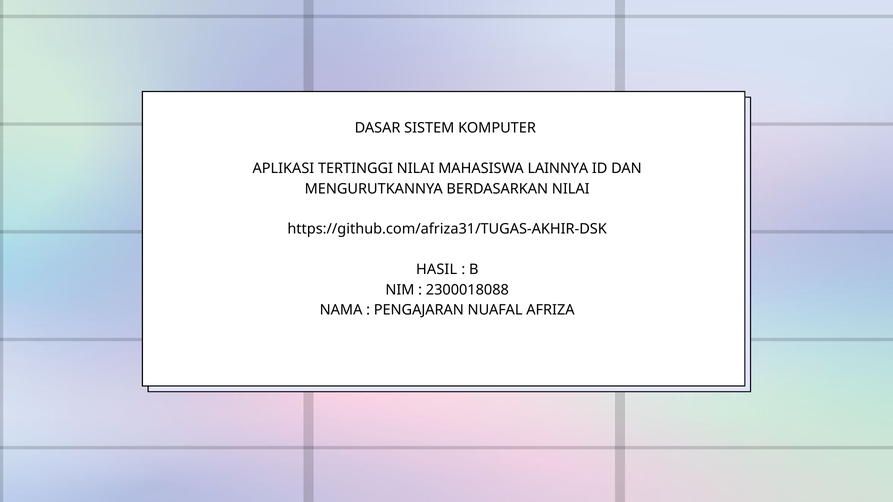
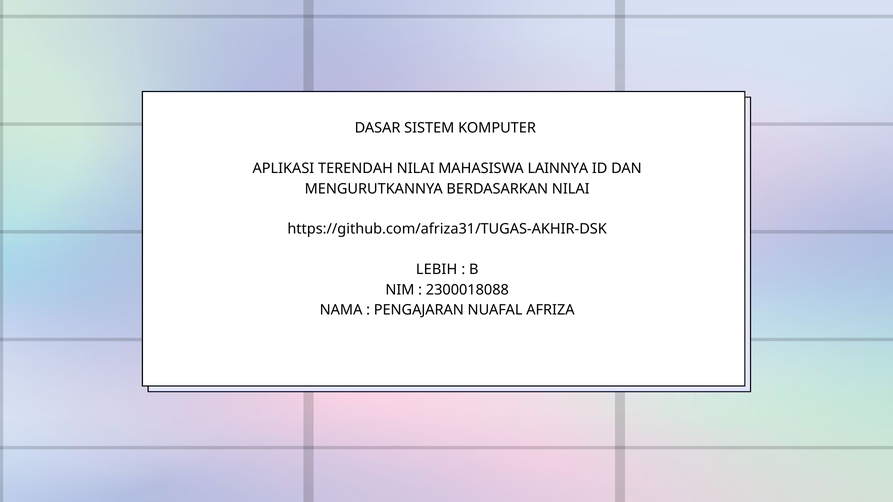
TERTINGGI: TERTINGGI -> TERENDAH
HASIL: HASIL -> LEBIH
